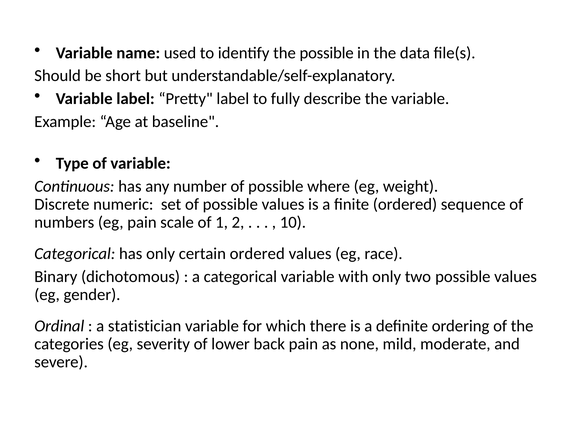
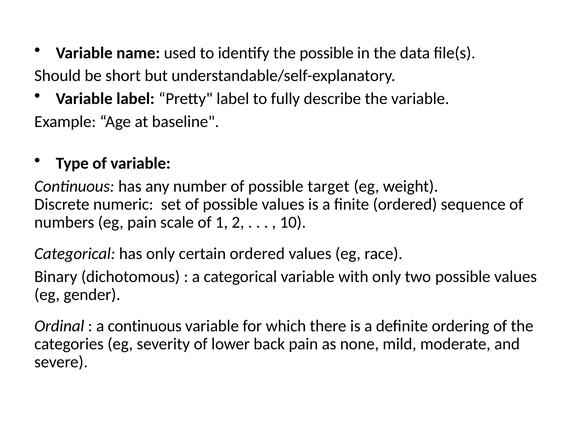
where: where -> target
a statistician: statistician -> continuous
